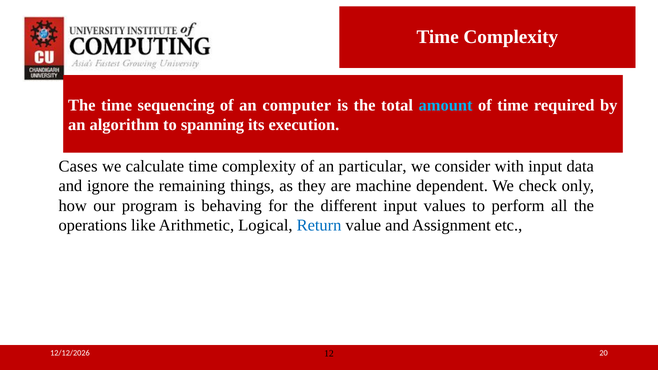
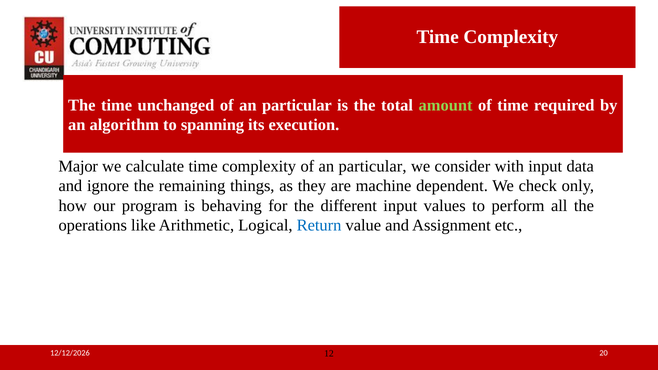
sequencing: sequencing -> unchanged
computer at (297, 105): computer -> particular
amount colour: light blue -> light green
Cases: Cases -> Major
